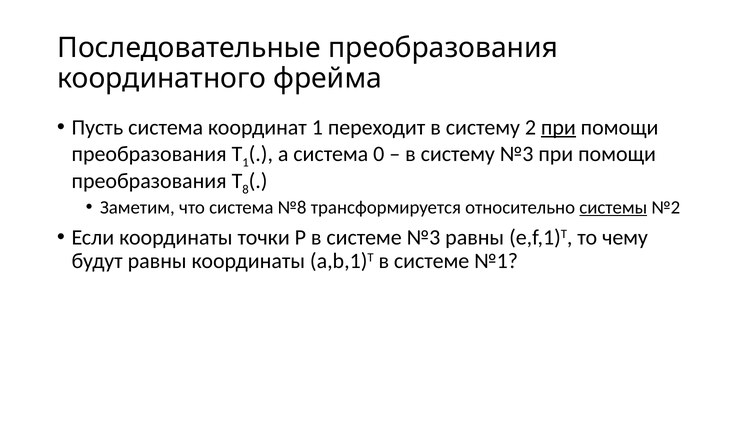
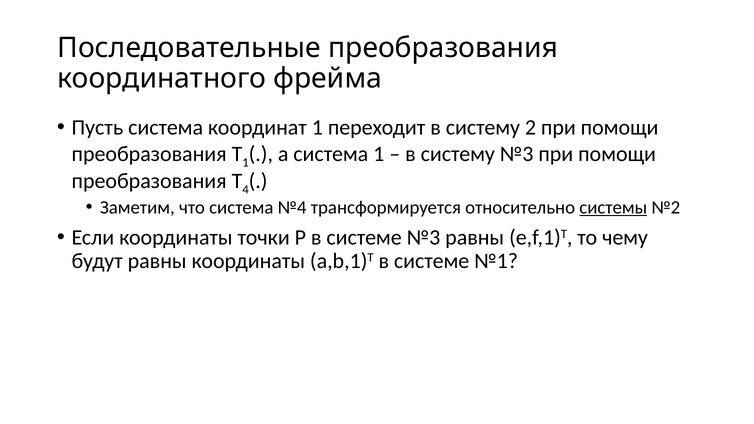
при at (558, 127) underline: present -> none
система 0: 0 -> 1
8: 8 -> 4
№8: №8 -> №4
